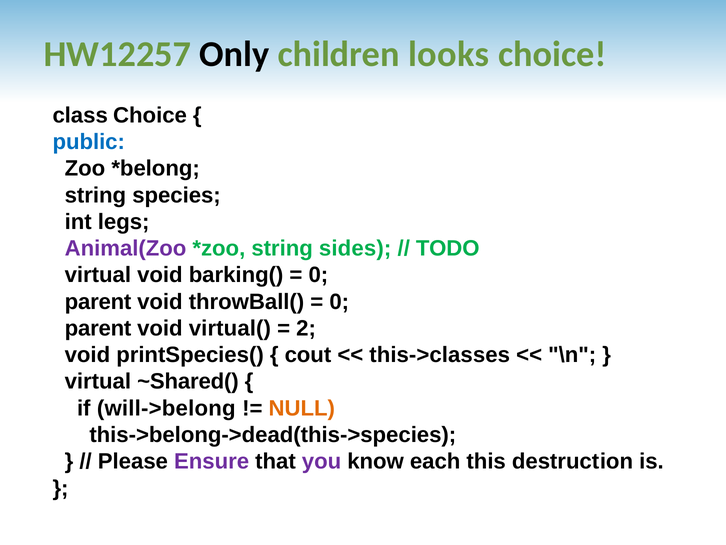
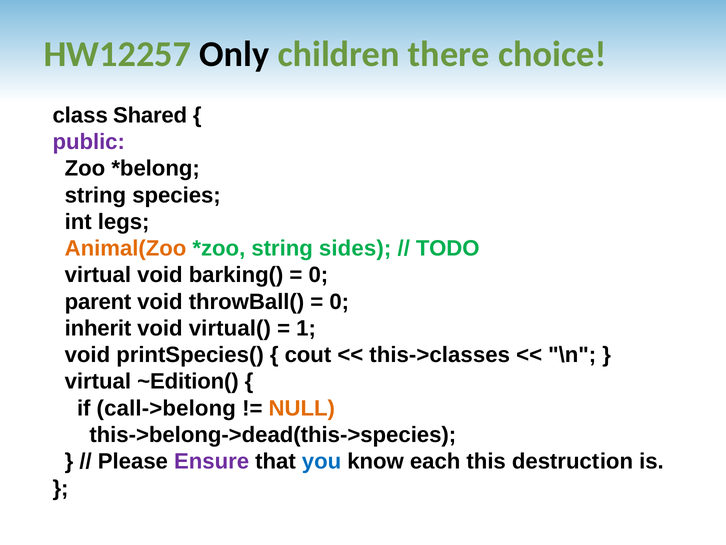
looks: looks -> there
class Choice: Choice -> Shared
public colour: blue -> purple
Animal(Zoo colour: purple -> orange
parent at (98, 328): parent -> inherit
2: 2 -> 1
~Shared(: ~Shared( -> ~Edition(
will->belong: will->belong -> call->belong
you colour: purple -> blue
